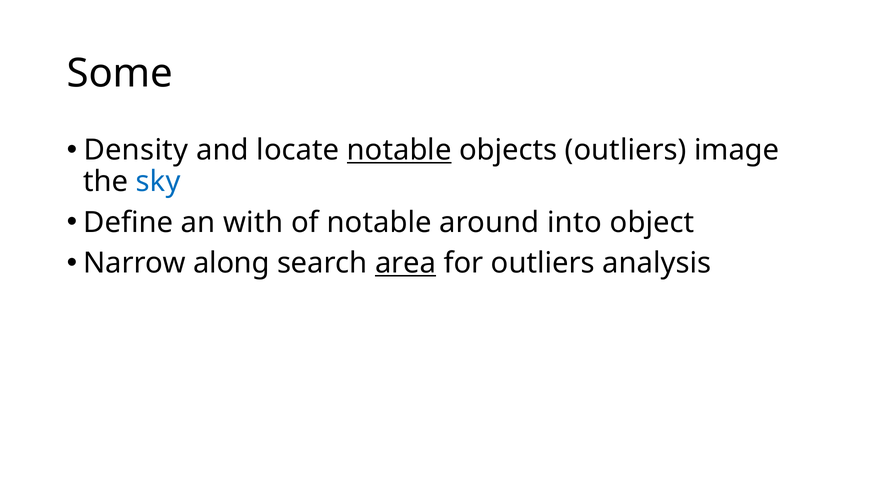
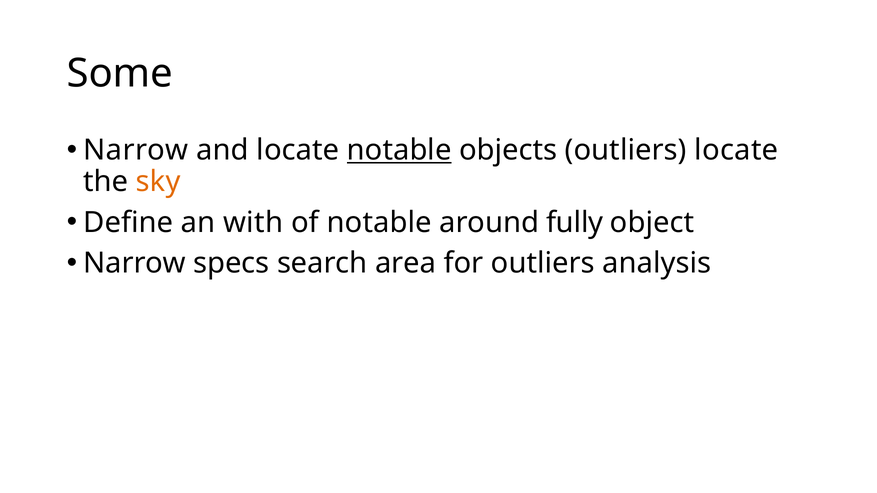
Density at (136, 150): Density -> Narrow
outliers image: image -> locate
sky colour: blue -> orange
into: into -> fully
along: along -> specs
area underline: present -> none
